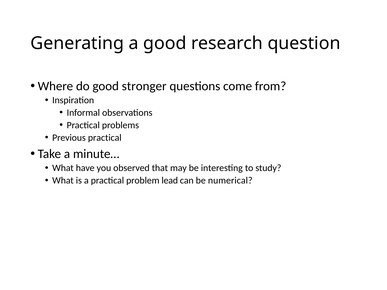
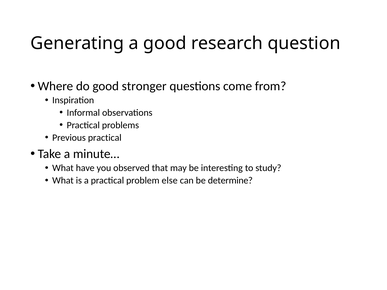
lead: lead -> else
numerical: numerical -> determine
